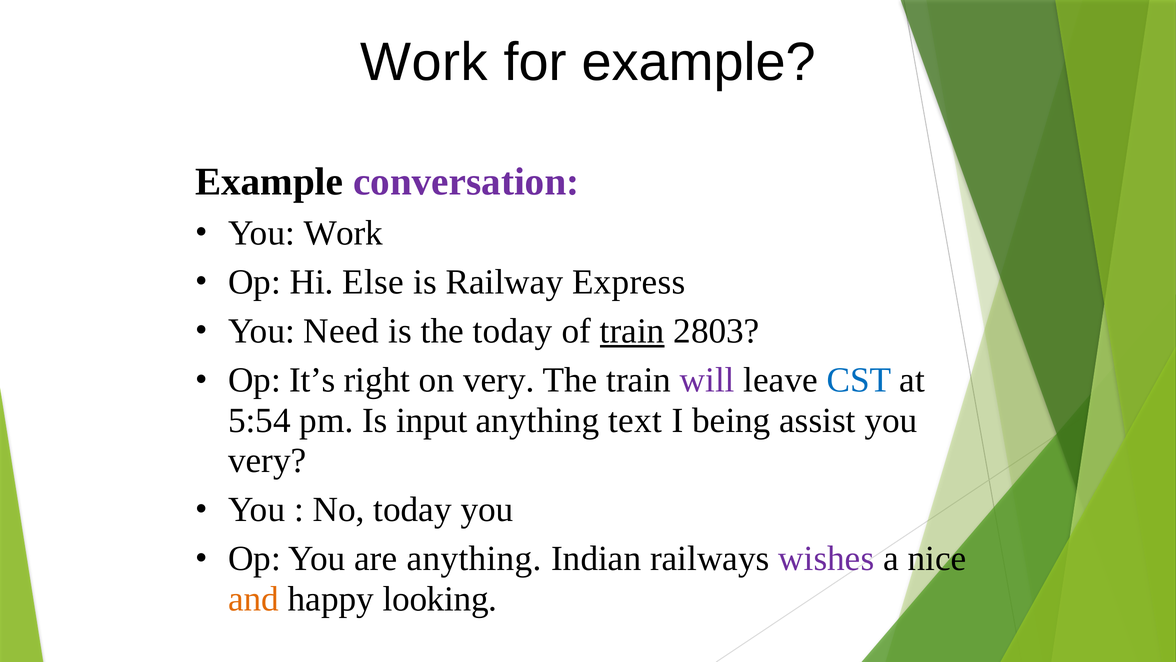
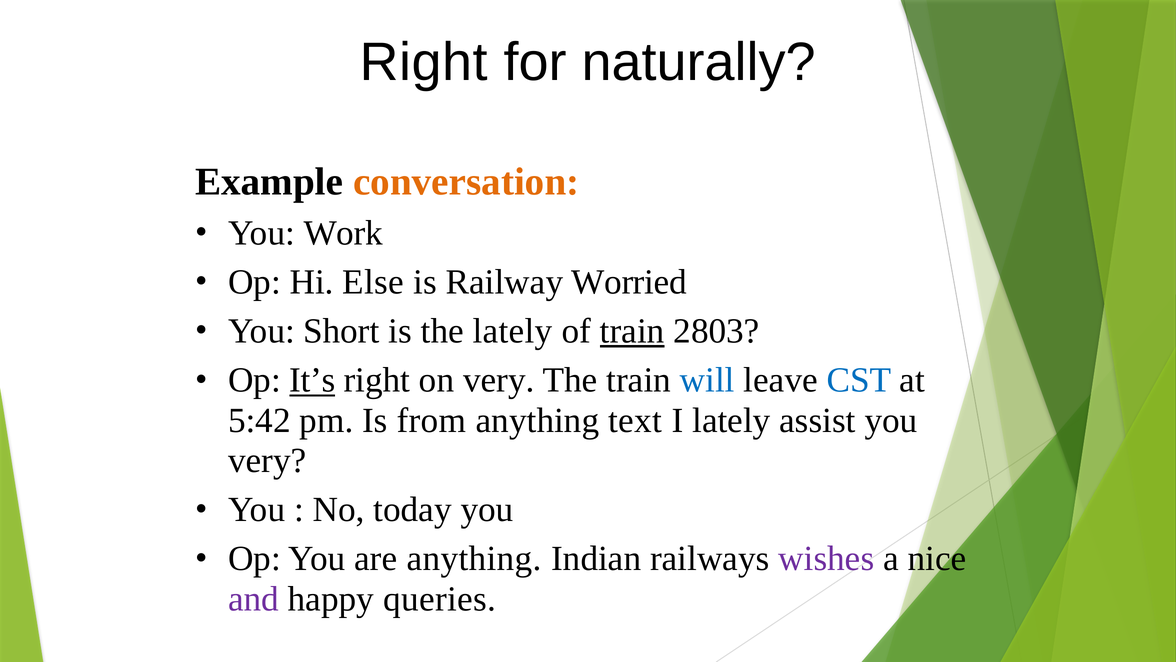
Work at (424, 62): Work -> Right
for example: example -> naturally
conversation colour: purple -> orange
Express: Express -> Worried
Need: Need -> Short
the today: today -> lately
It’s underline: none -> present
will colour: purple -> blue
5:54: 5:54 -> 5:42
input: input -> from
I being: being -> lately
and colour: orange -> purple
looking: looking -> queries
